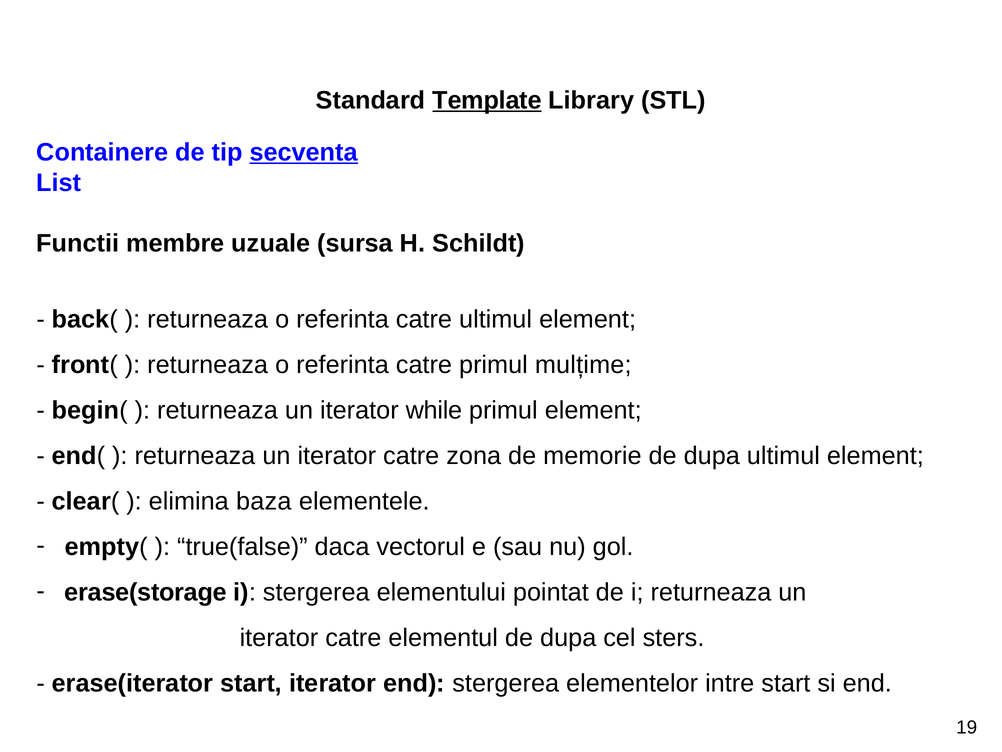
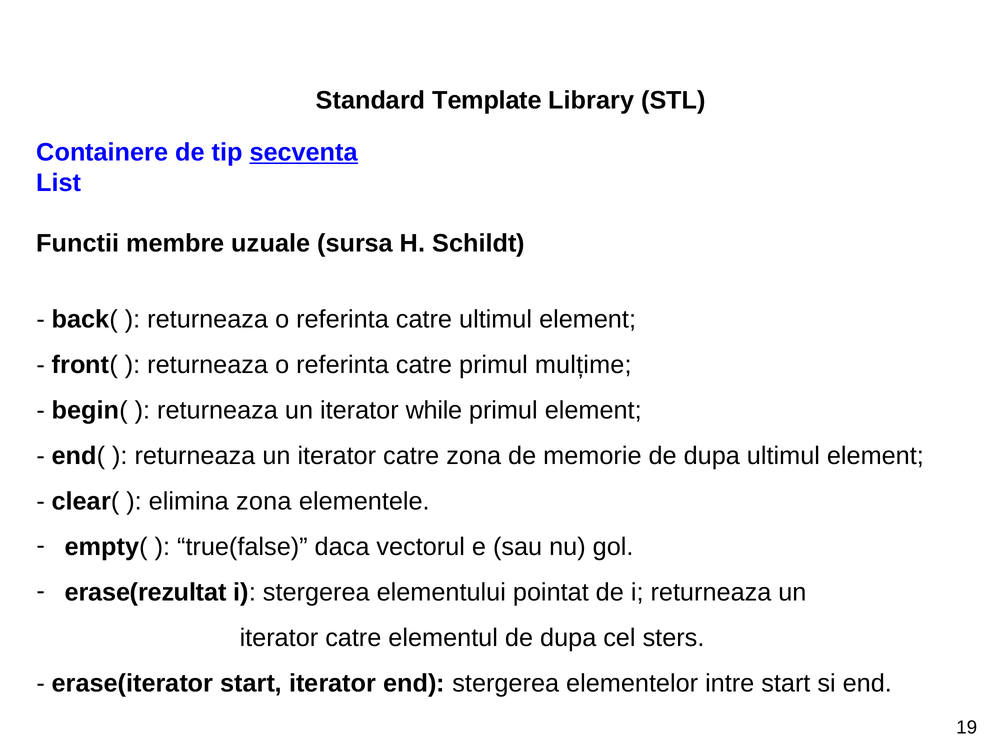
Template underline: present -> none
elimina baza: baza -> zona
erase(storage: erase(storage -> erase(rezultat
